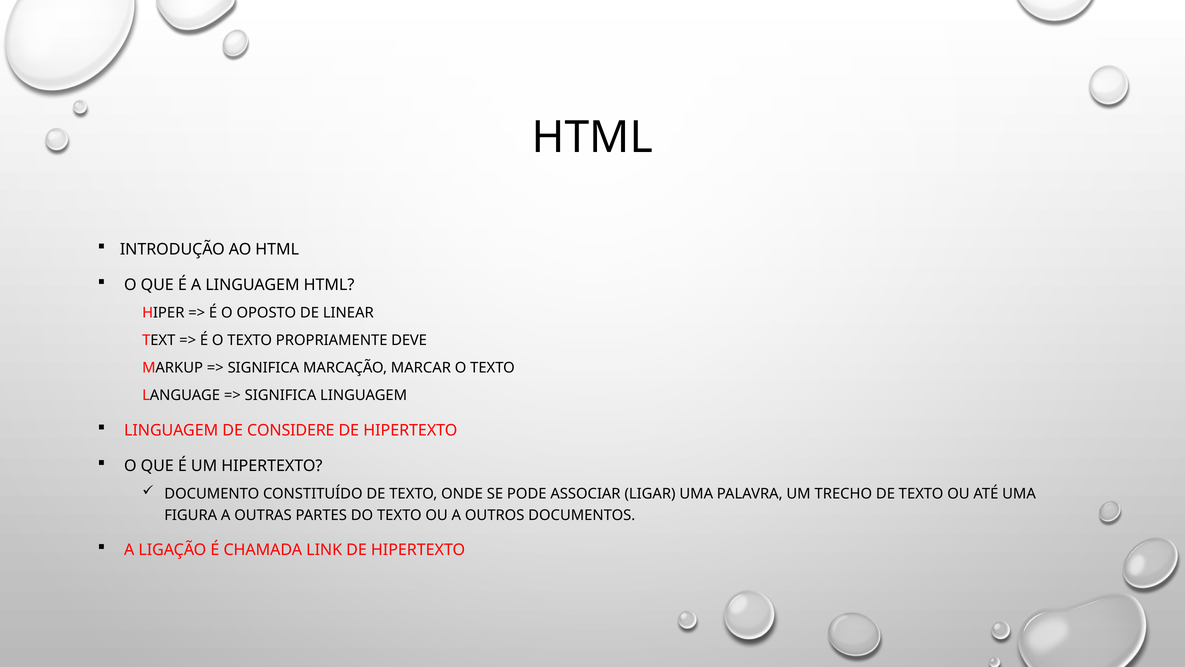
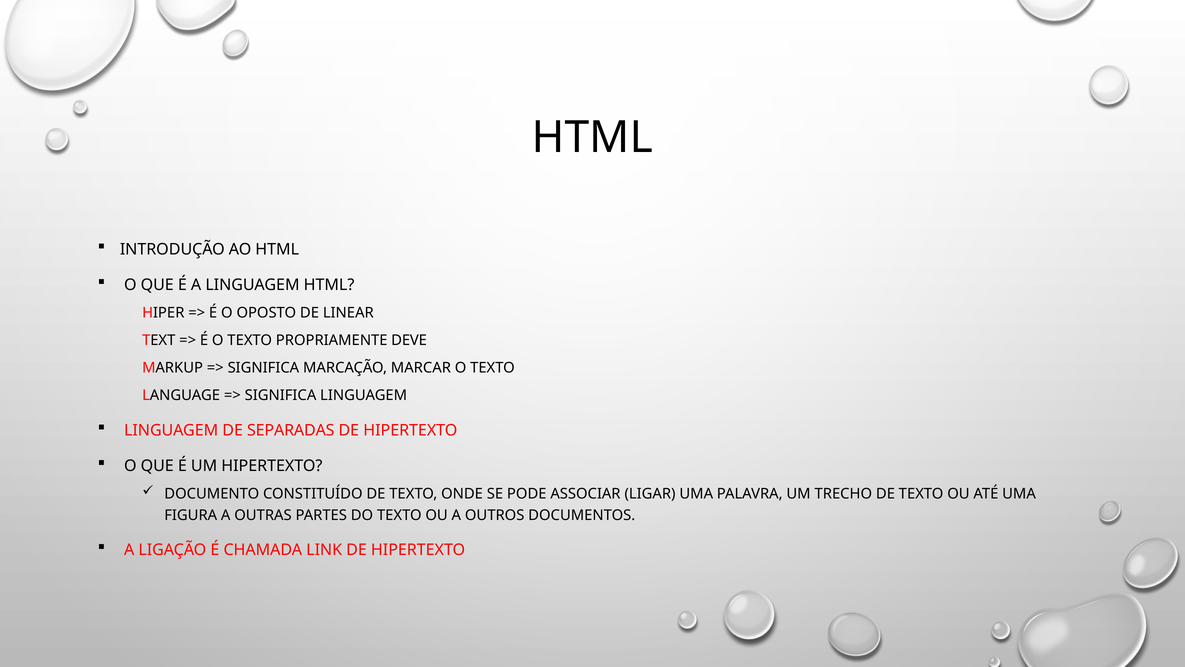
CONSIDERE: CONSIDERE -> SEPARADAS
